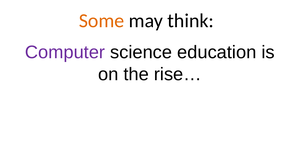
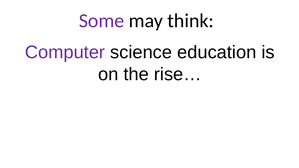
Some colour: orange -> purple
